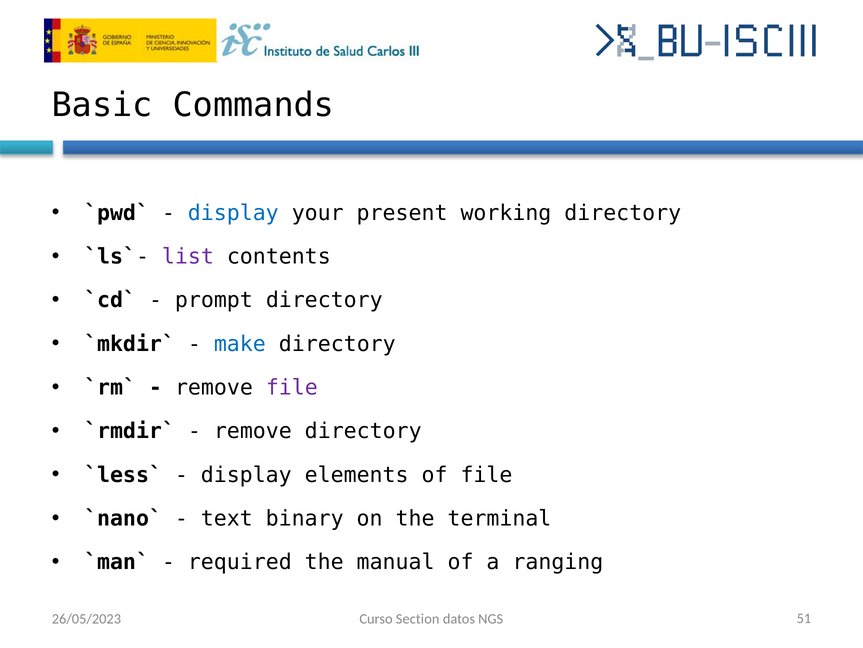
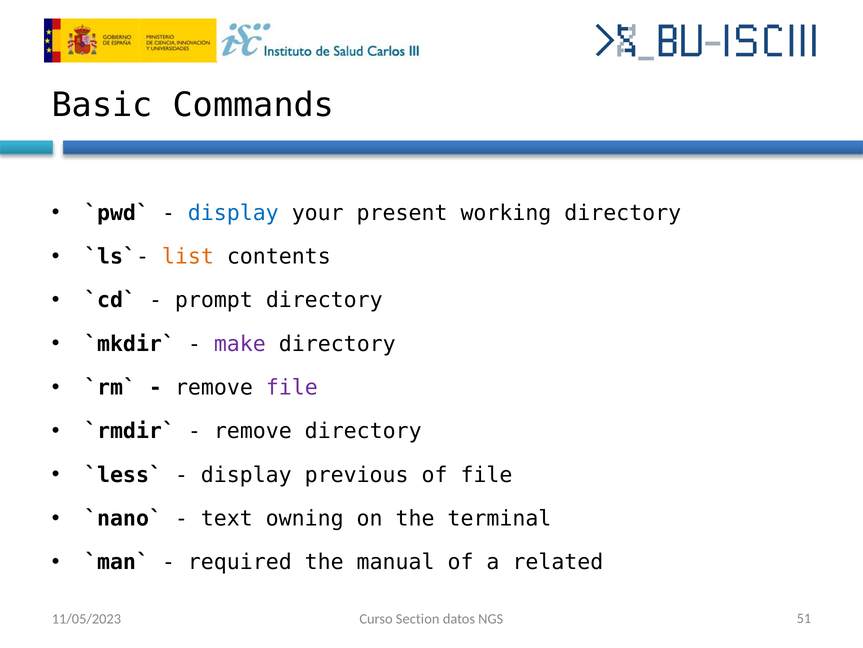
list colour: purple -> orange
make colour: blue -> purple
elements: elements -> previous
binary: binary -> owning
ranging: ranging -> related
26/05/2023: 26/05/2023 -> 11/05/2023
